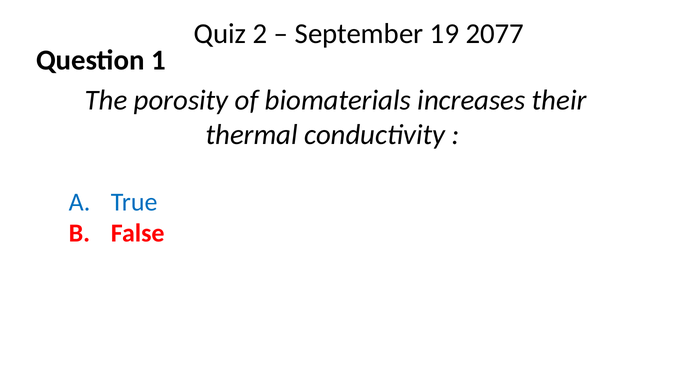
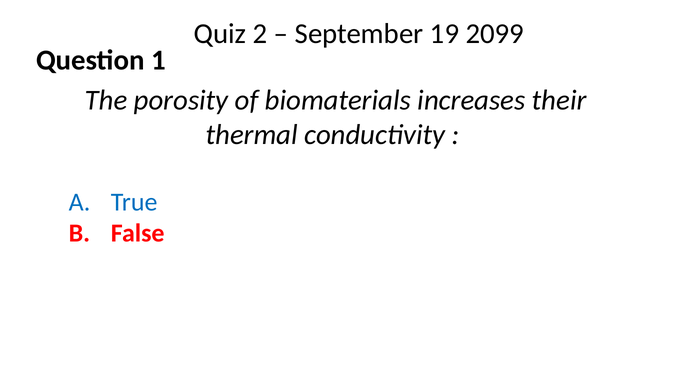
2077: 2077 -> 2099
